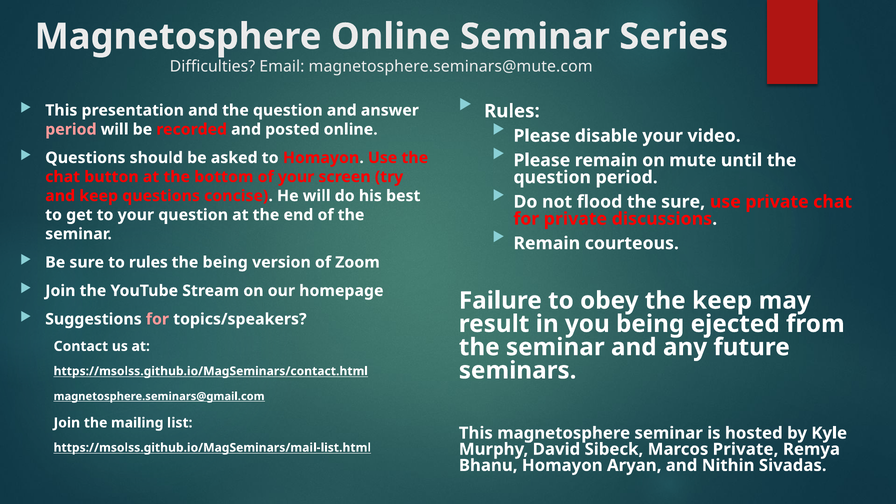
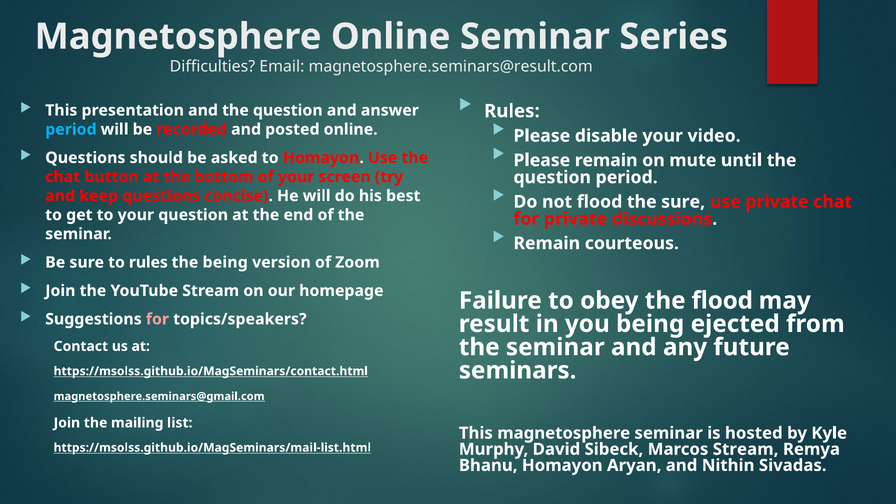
magnetosphere.seminars@mute.com: magnetosphere.seminars@mute.com -> magnetosphere.seminars@result.com
period at (71, 129) colour: pink -> light blue
the keep: keep -> flood
Marcos Private: Private -> Stream
